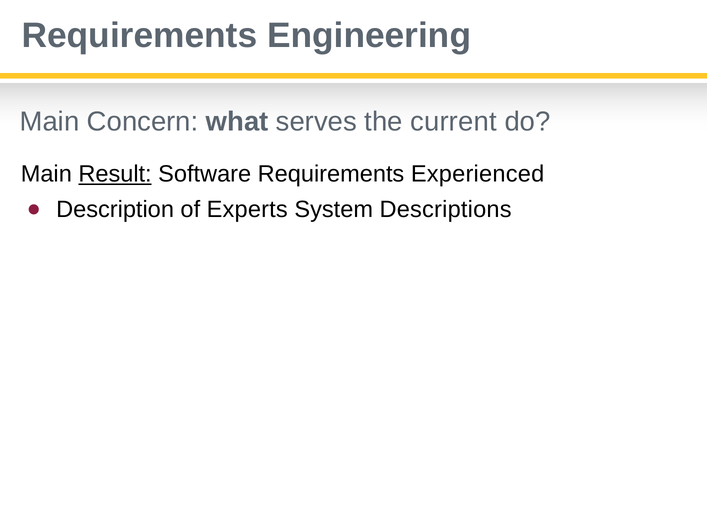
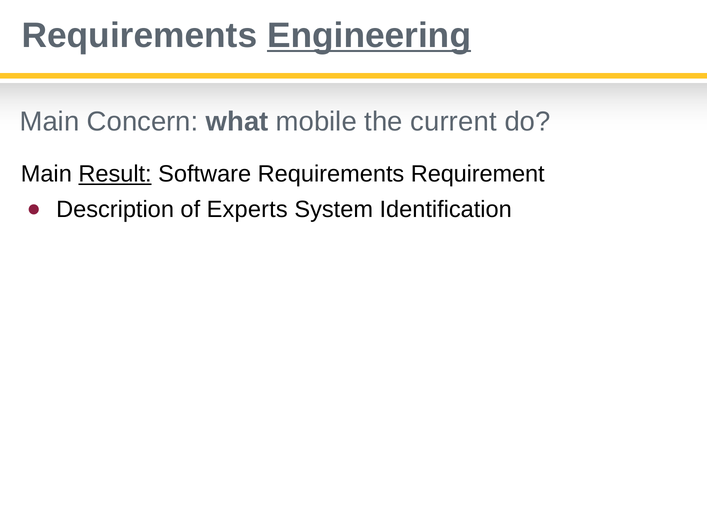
Engineering underline: none -> present
serves: serves -> mobile
Experienced: Experienced -> Requirement
Descriptions: Descriptions -> Identification
